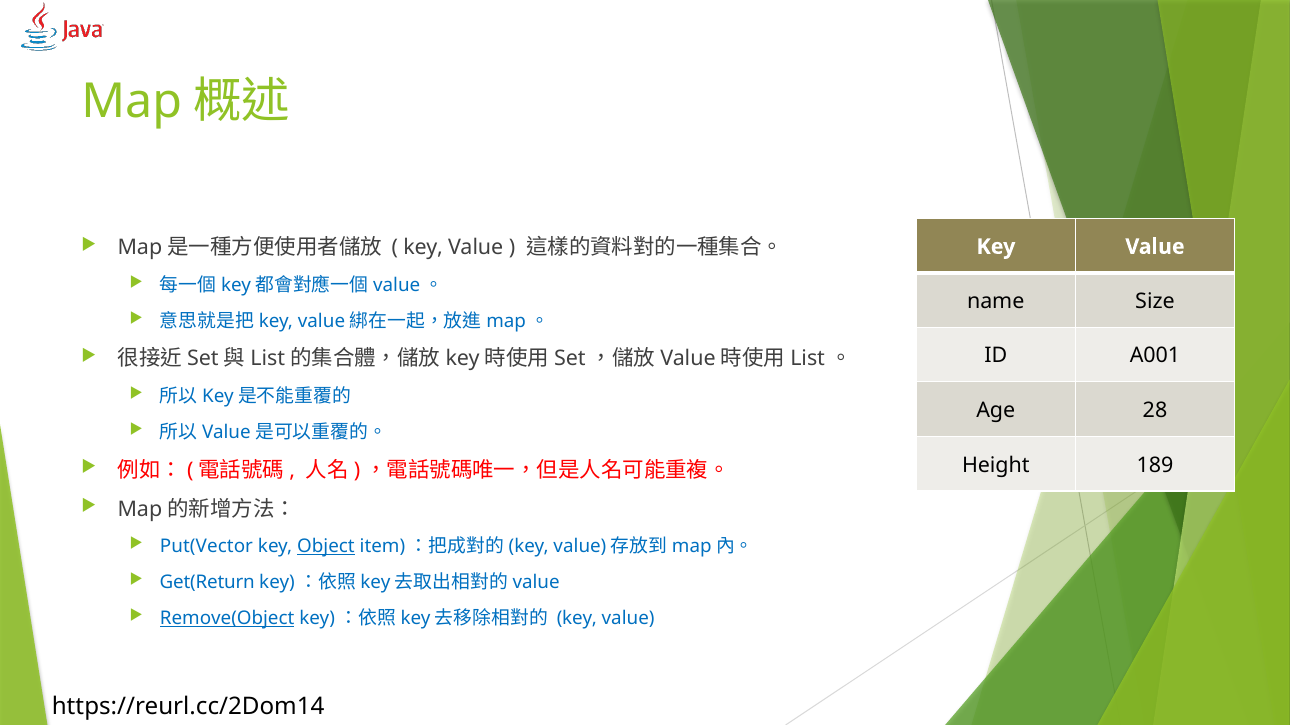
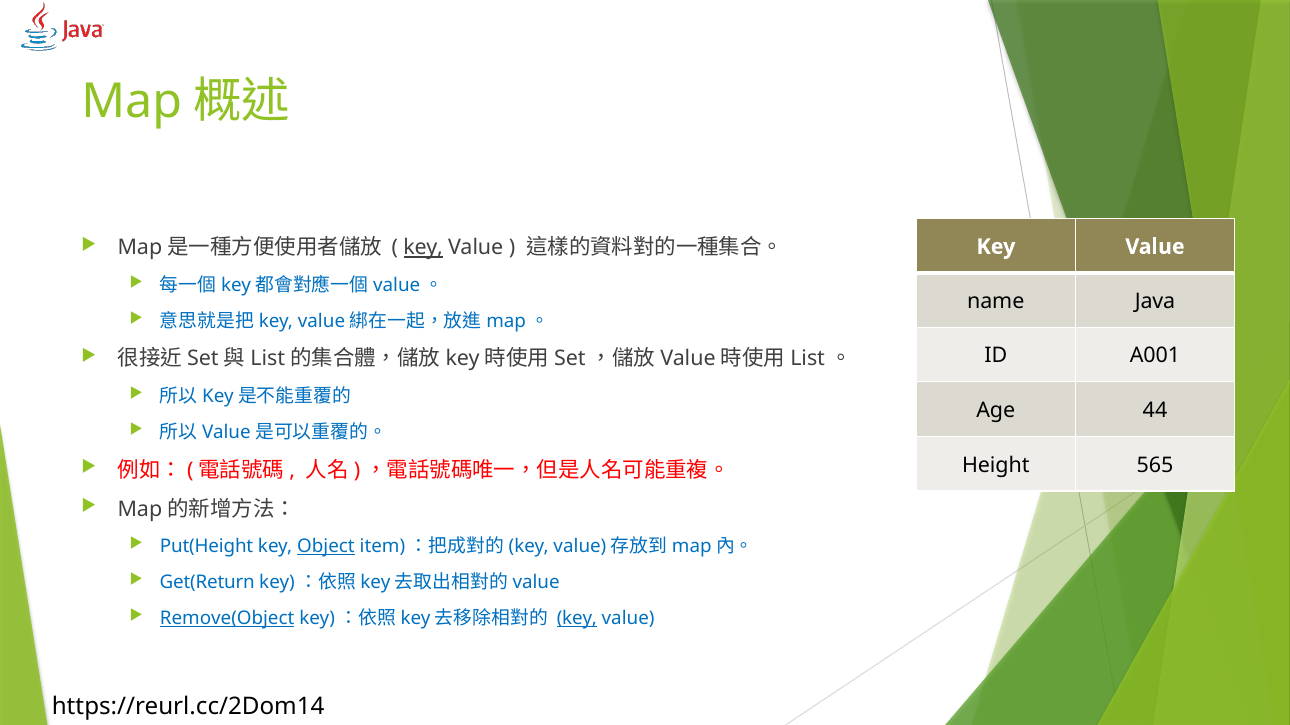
key at (423, 248) underline: none -> present
Size: Size -> Java
28: 28 -> 44
189: 189 -> 565
Put(Vector: Put(Vector -> Put(Height
key at (577, 619) underline: none -> present
